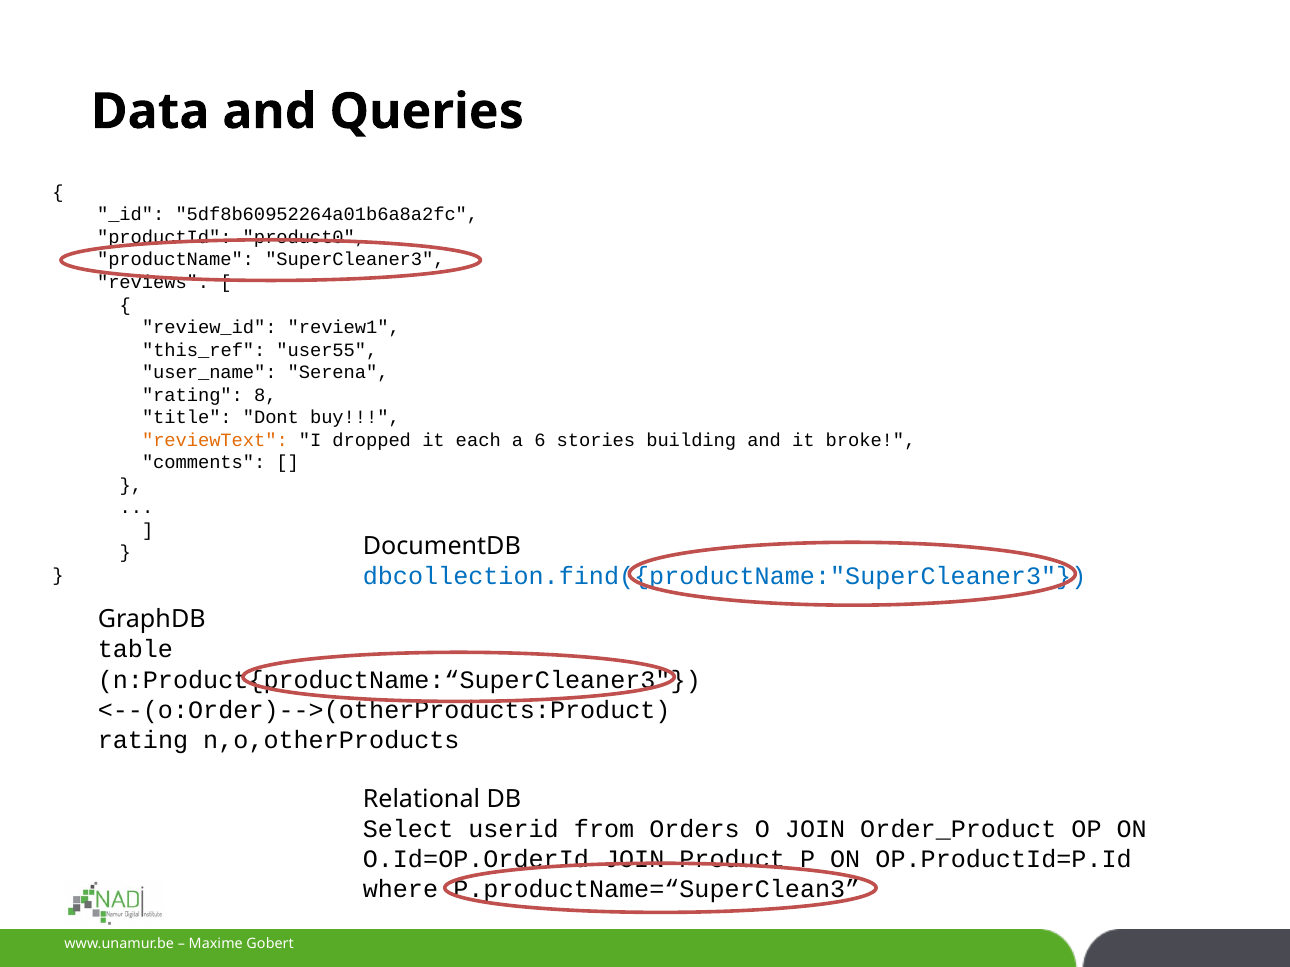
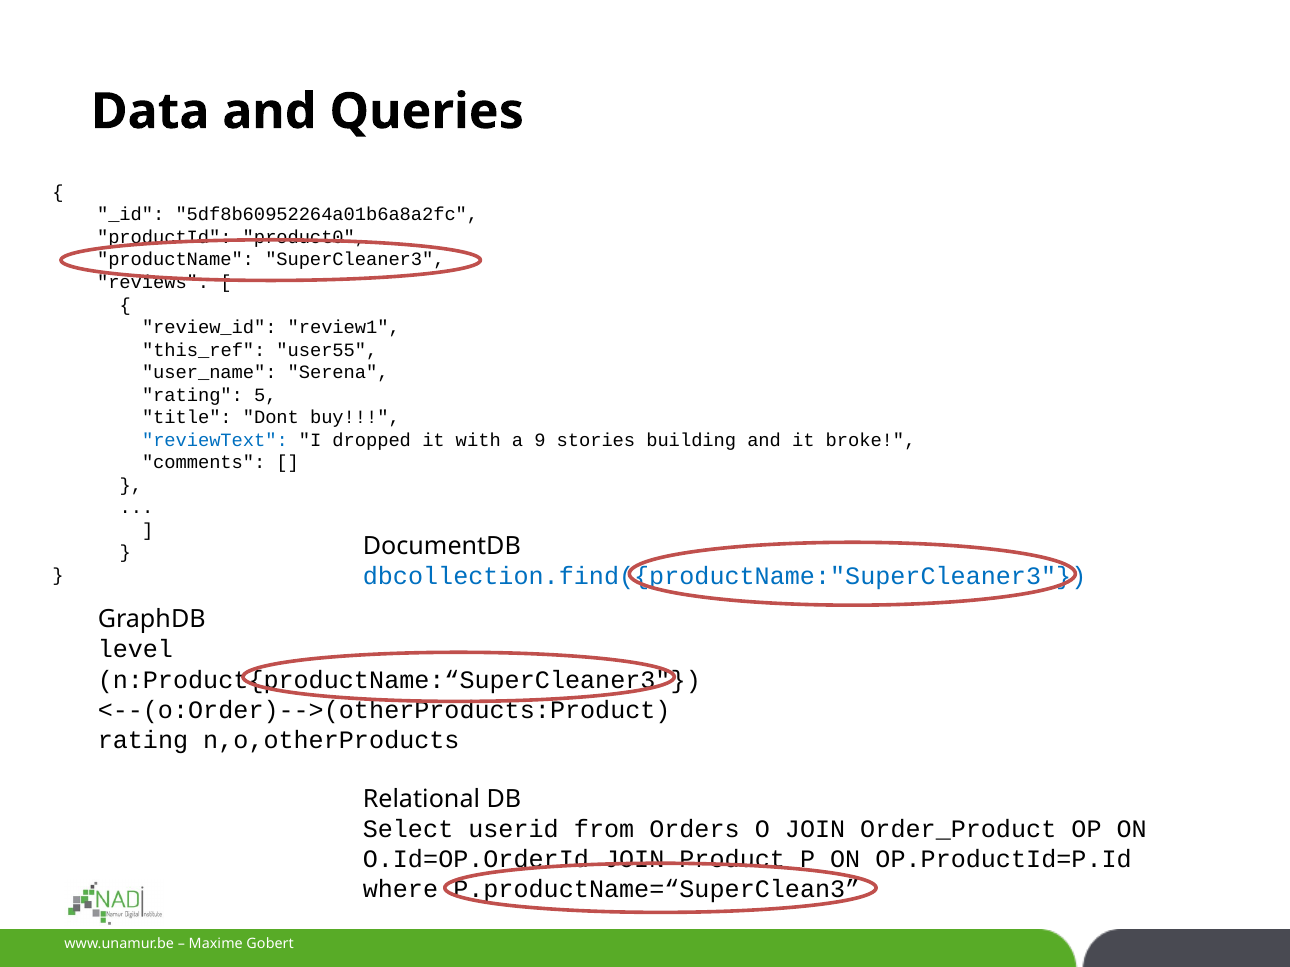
8: 8 -> 5
reviewText colour: orange -> blue
each: each -> with
6: 6 -> 9
table: table -> level
